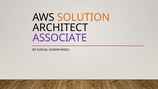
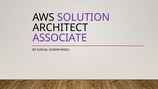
SOLUTION colour: orange -> purple
